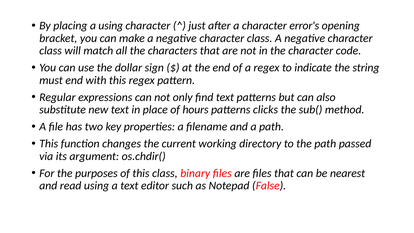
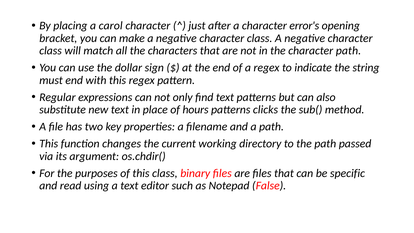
a using: using -> carol
character code: code -> path
nearest: nearest -> specific
